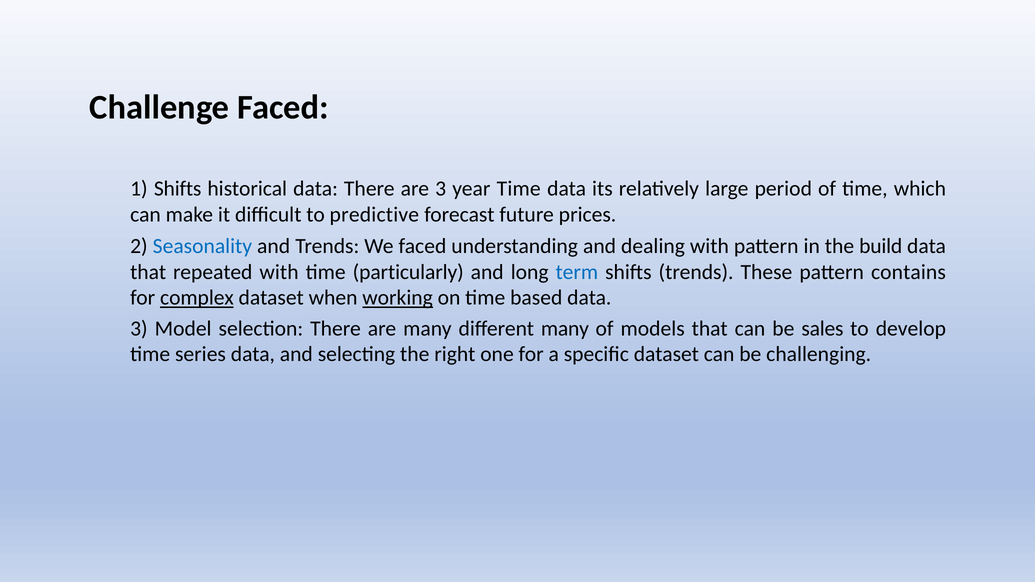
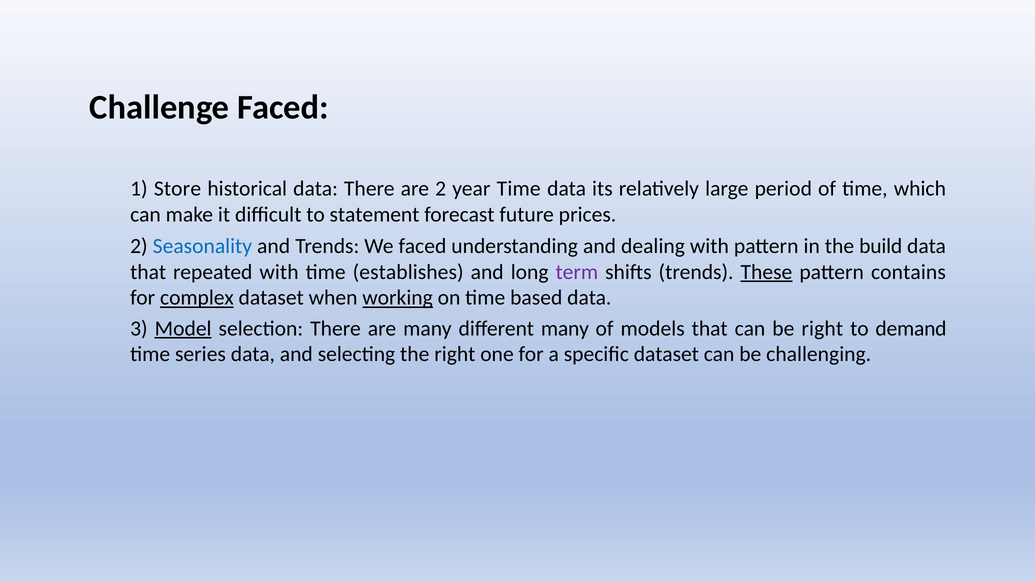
1 Shifts: Shifts -> Store
are 3: 3 -> 2
predictive: predictive -> statement
particularly: particularly -> establishes
term colour: blue -> purple
These underline: none -> present
Model underline: none -> present
be sales: sales -> right
develop: develop -> demand
